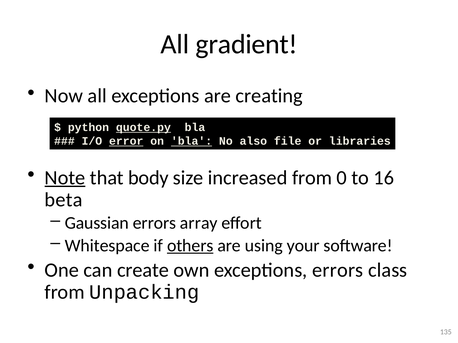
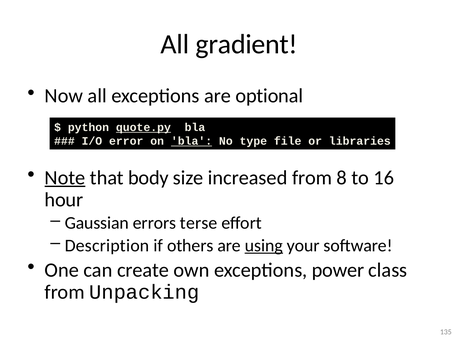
creating: creating -> optional
error underline: present -> none
also: also -> type
0: 0 -> 8
beta: beta -> hour
array: array -> terse
Whitespace: Whitespace -> Description
others underline: present -> none
using underline: none -> present
exceptions errors: errors -> power
